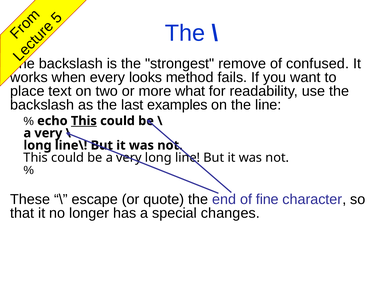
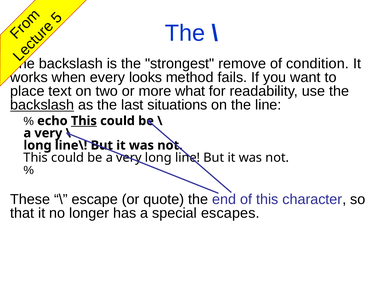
confused: confused -> condition
backslash at (42, 105) underline: none -> present
examples: examples -> situations
of fine: fine -> this
changes: changes -> escapes
